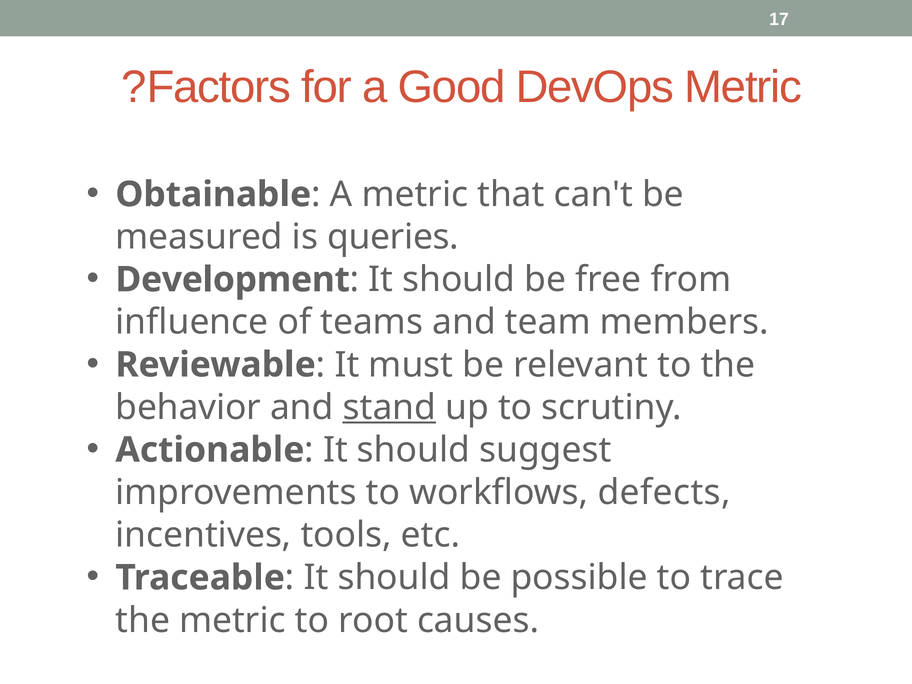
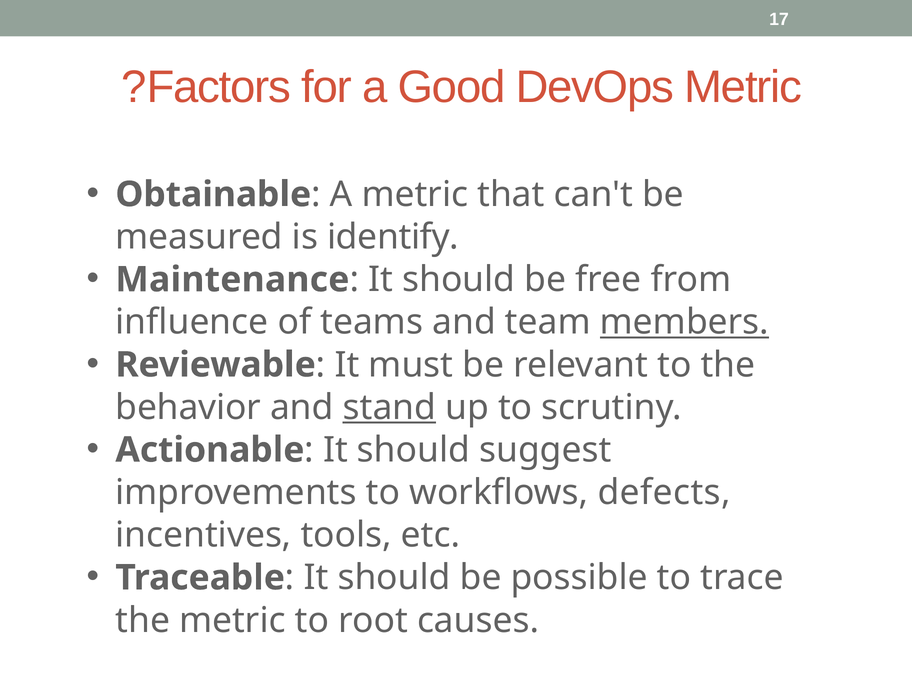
queries: queries -> identify
Development: Development -> Maintenance
members underline: none -> present
